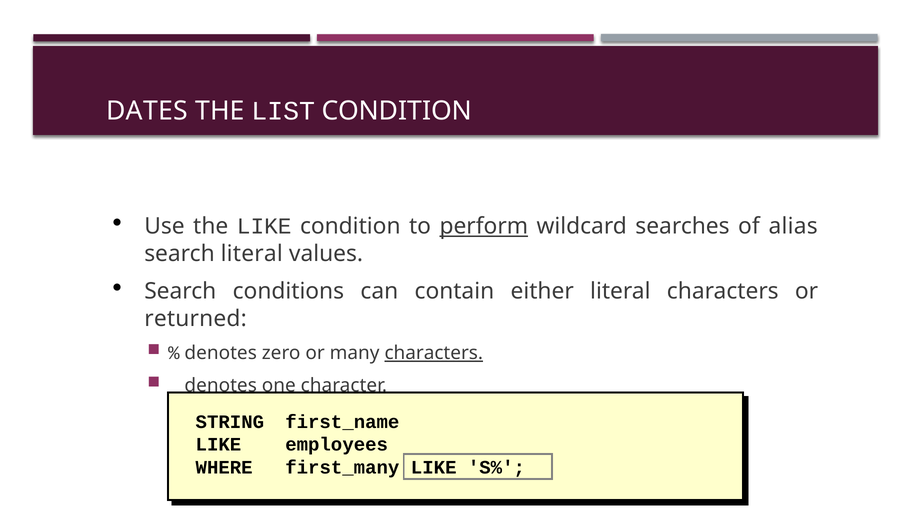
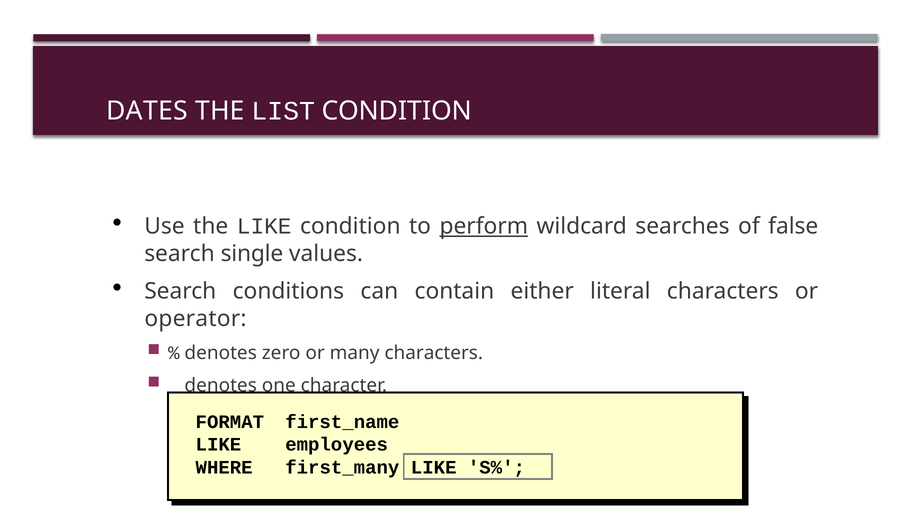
alias: alias -> false
search literal: literal -> single
returned: returned -> operator
characters at (434, 353) underline: present -> none
STRING: STRING -> FORMAT
